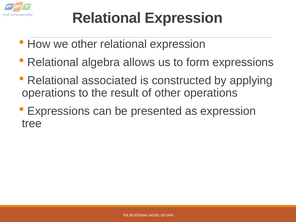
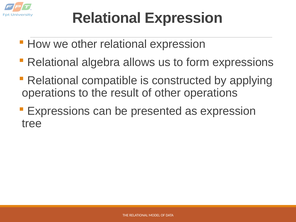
associated: associated -> compatible
